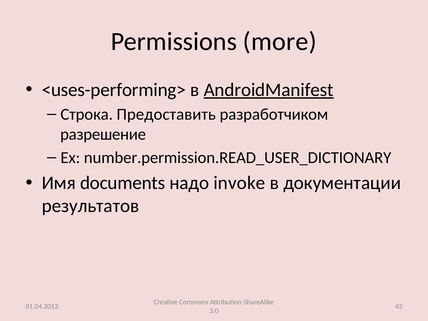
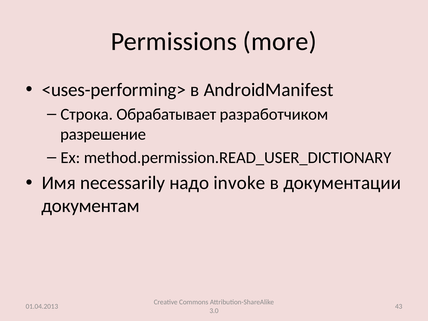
AndroidManifest underline: present -> none
Предоставить: Предоставить -> Обрабатывает
number.permission.READ_USER_DICTIONARY: number.permission.READ_USER_DICTIONARY -> method.permission.READ_USER_DICTIONARY
documents: documents -> necessarily
результатов: результатов -> документам
